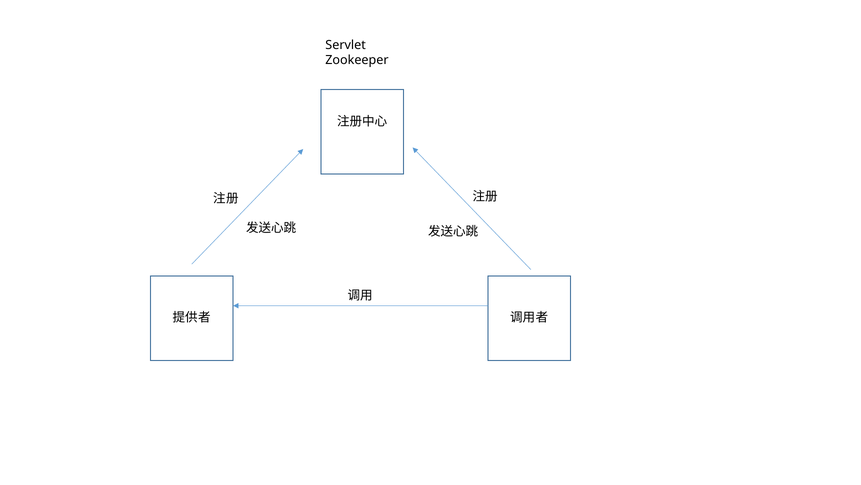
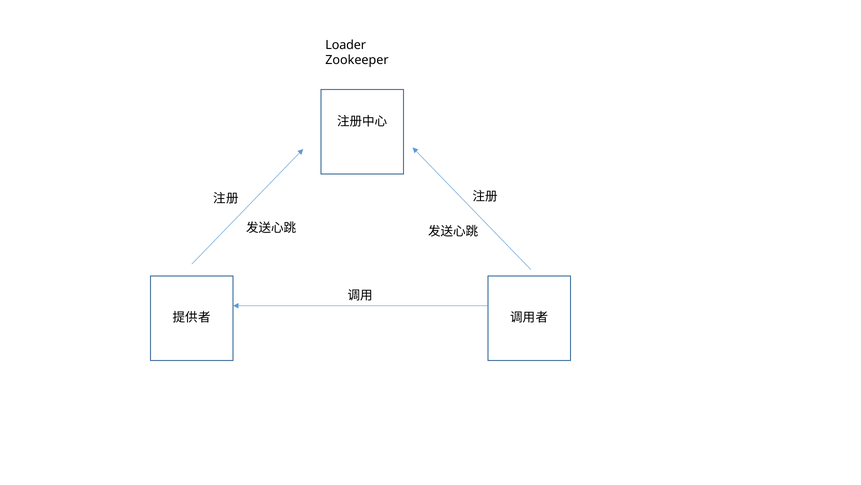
Servlet: Servlet -> Loader
